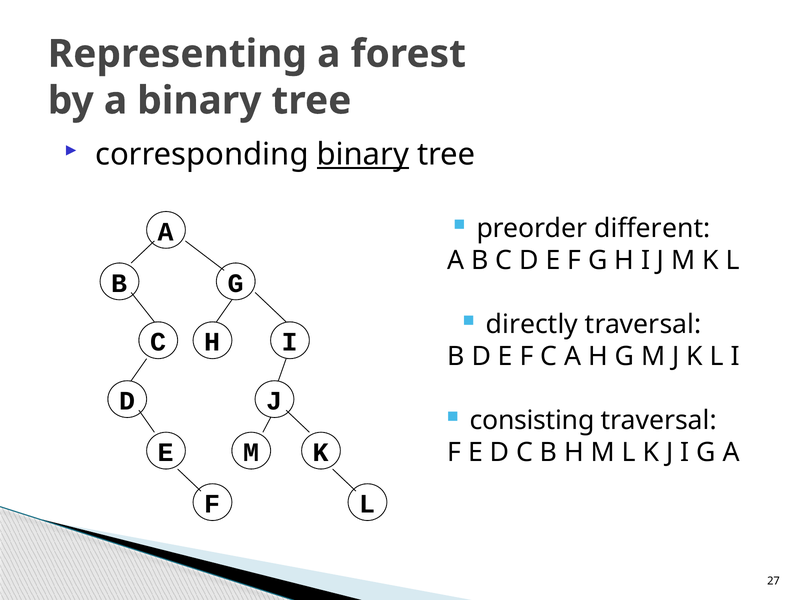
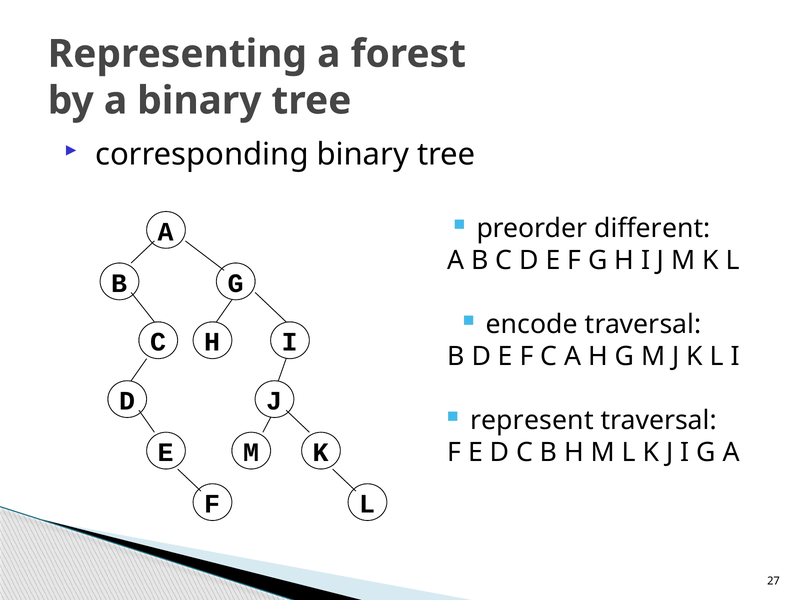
binary at (363, 155) underline: present -> none
directly: directly -> encode
consisting: consisting -> represent
